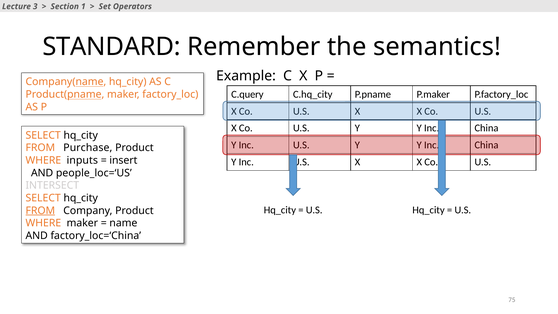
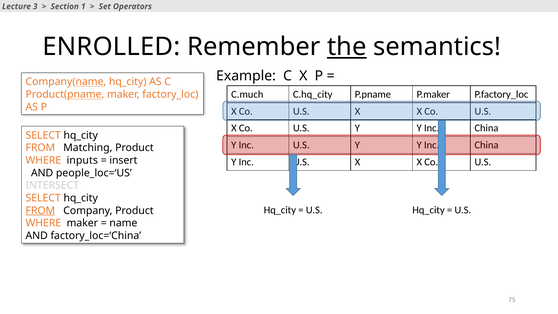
STANDARD: STANDARD -> ENROLLED
the underline: none -> present
C.query: C.query -> C.much
Purchase: Purchase -> Matching
